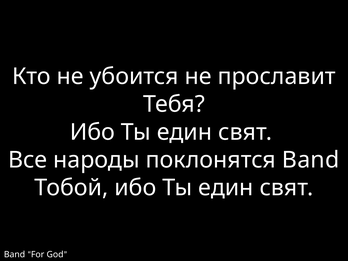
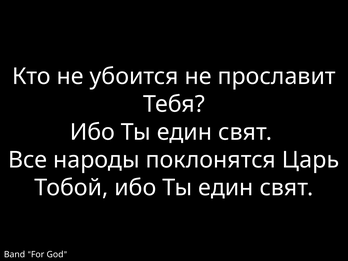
поклонятся Band: Band -> Царь
